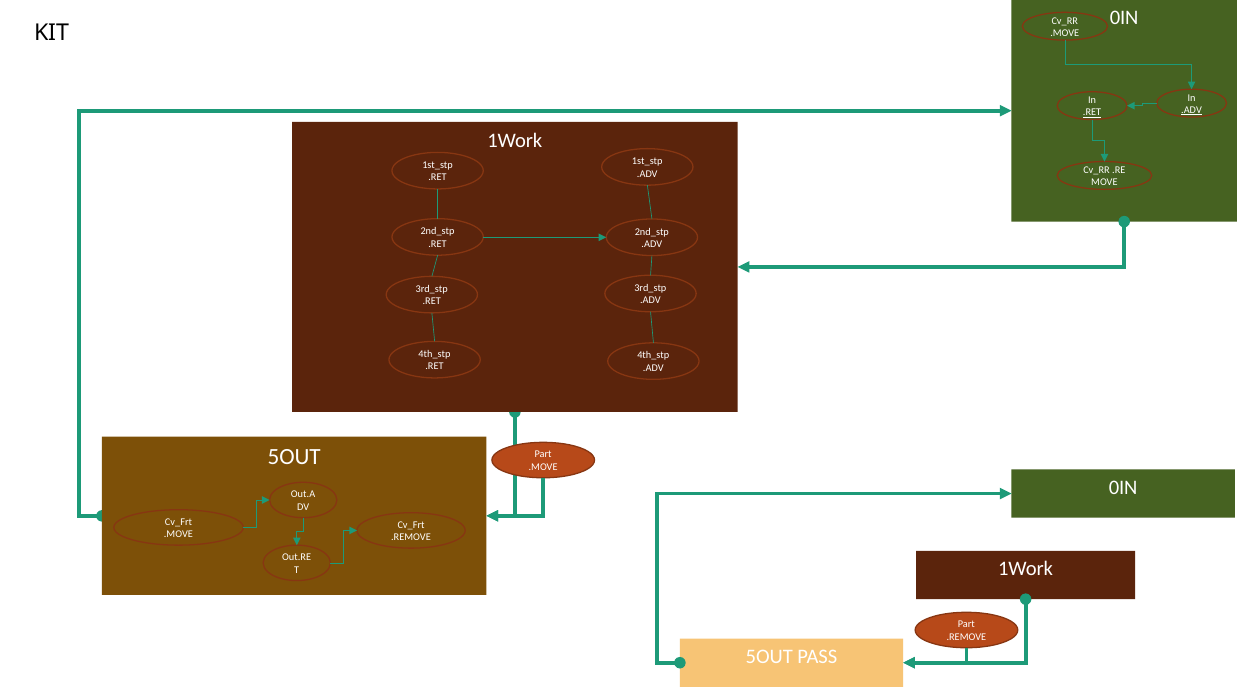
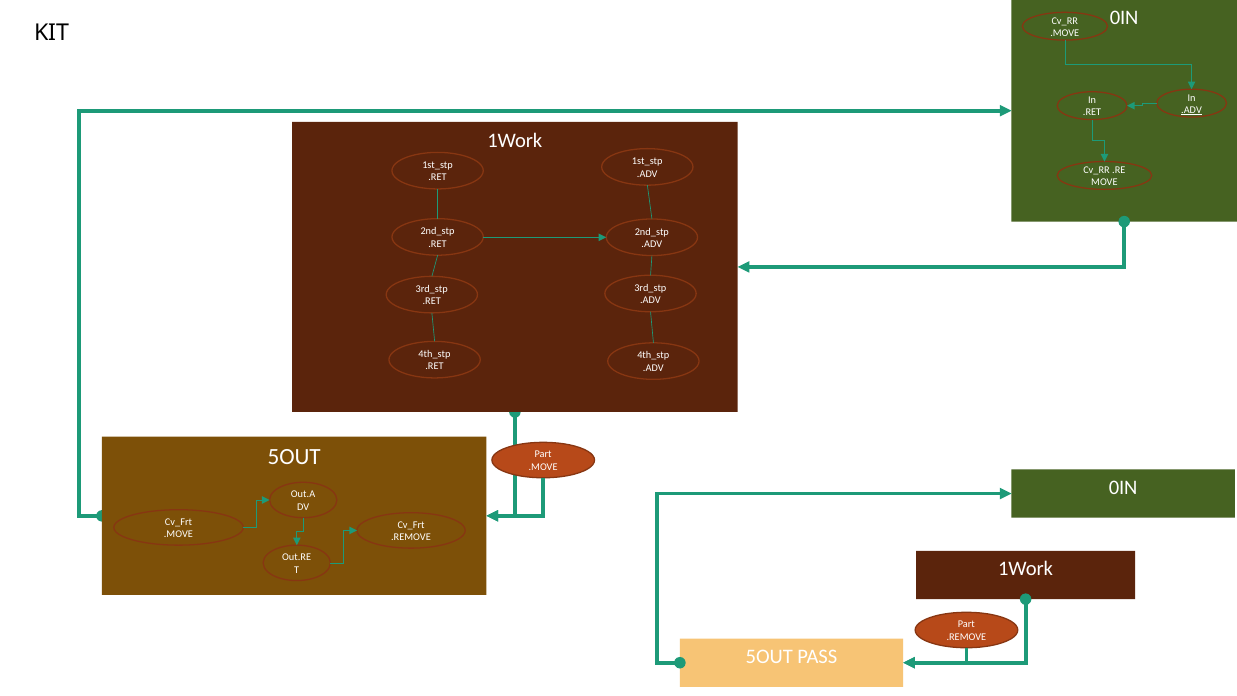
.RET at (1092, 112) underline: present -> none
